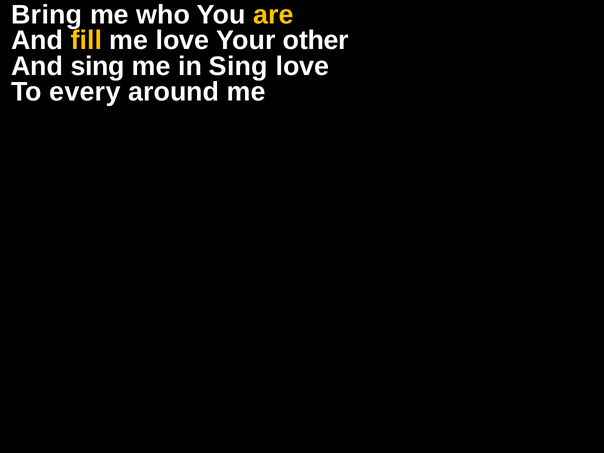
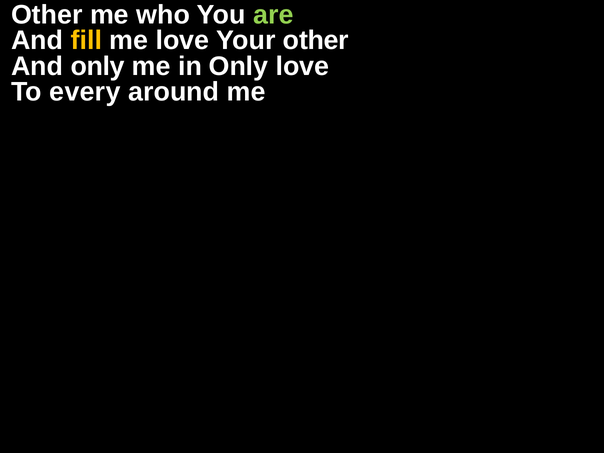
Bring at (47, 15): Bring -> Other
are colour: yellow -> light green
And sing: sing -> only
in Sing: Sing -> Only
